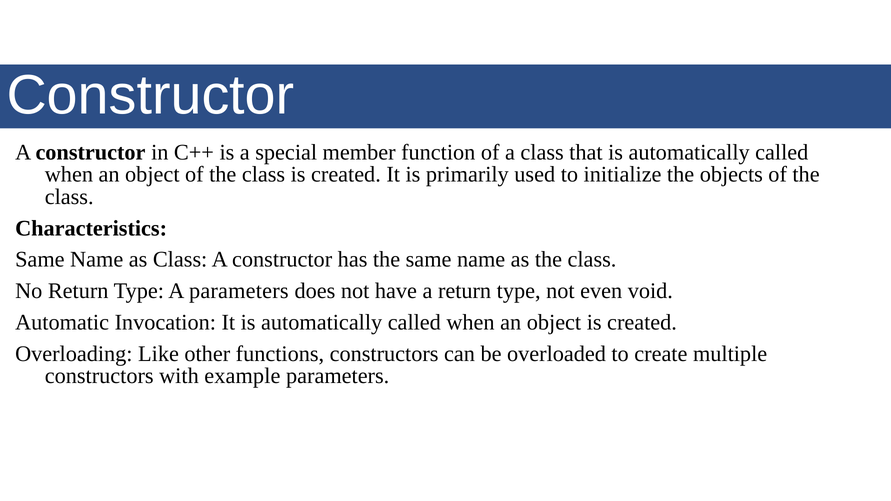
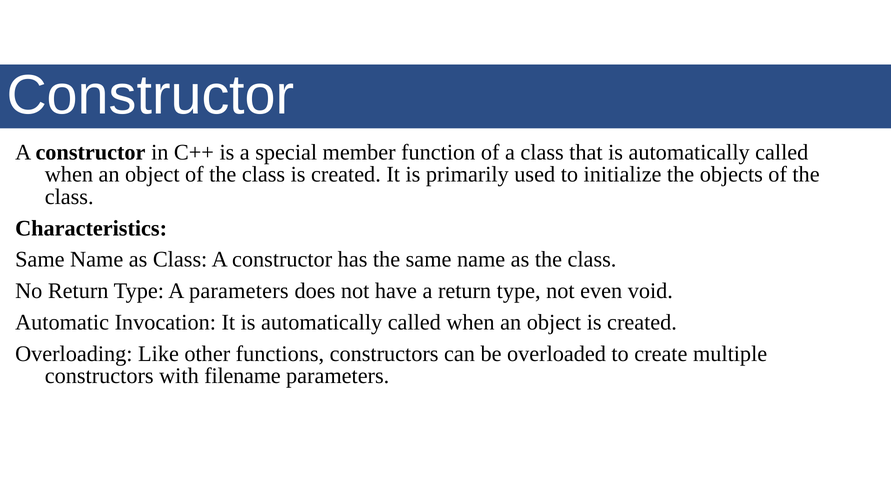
example: example -> filename
